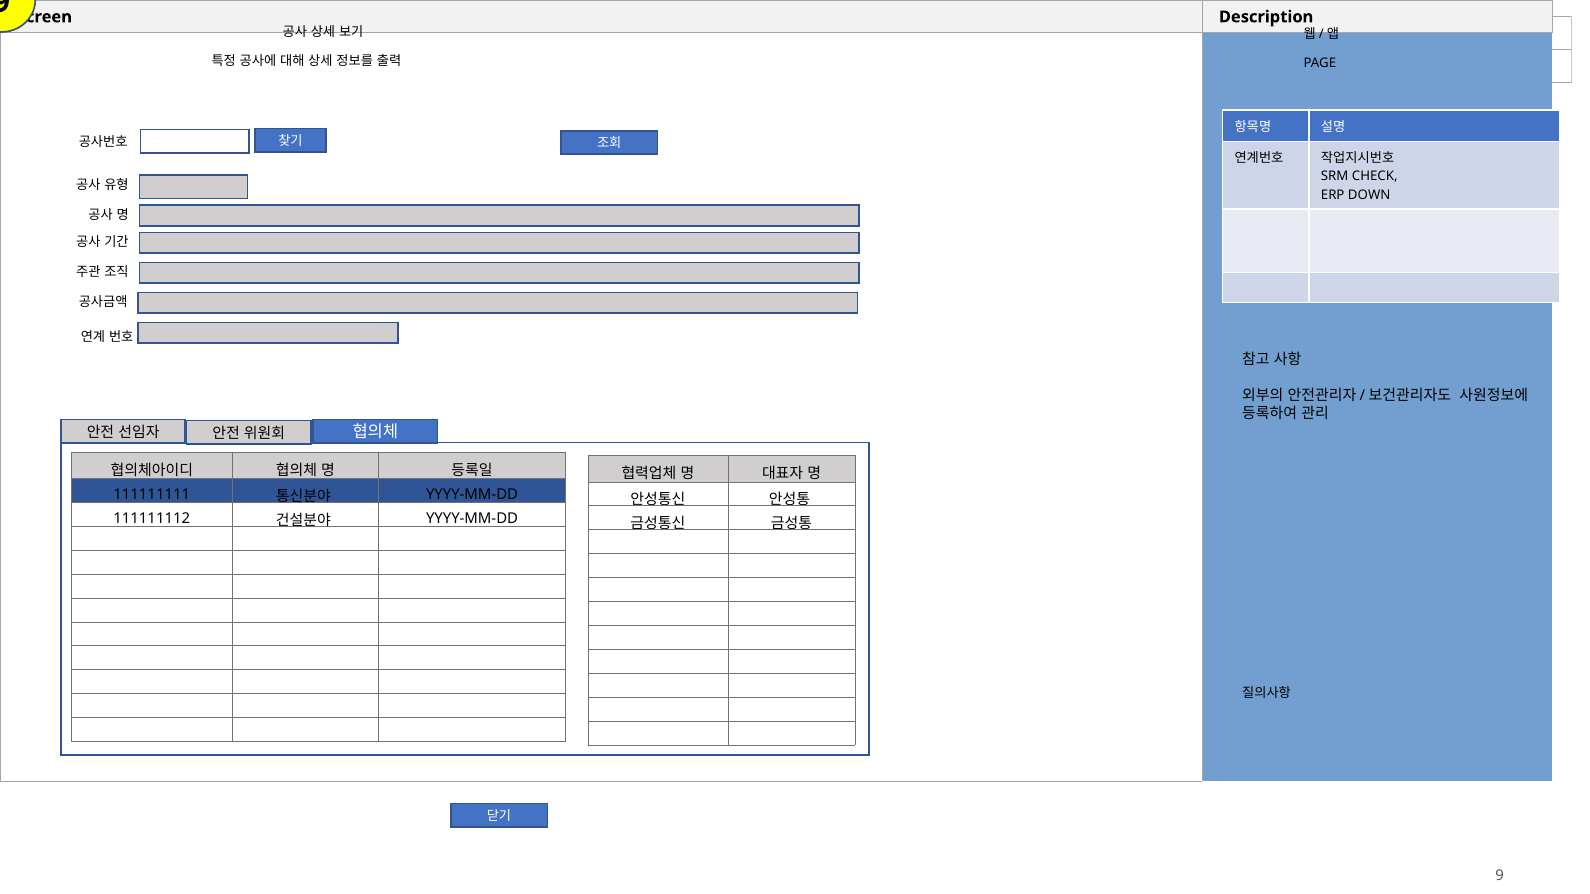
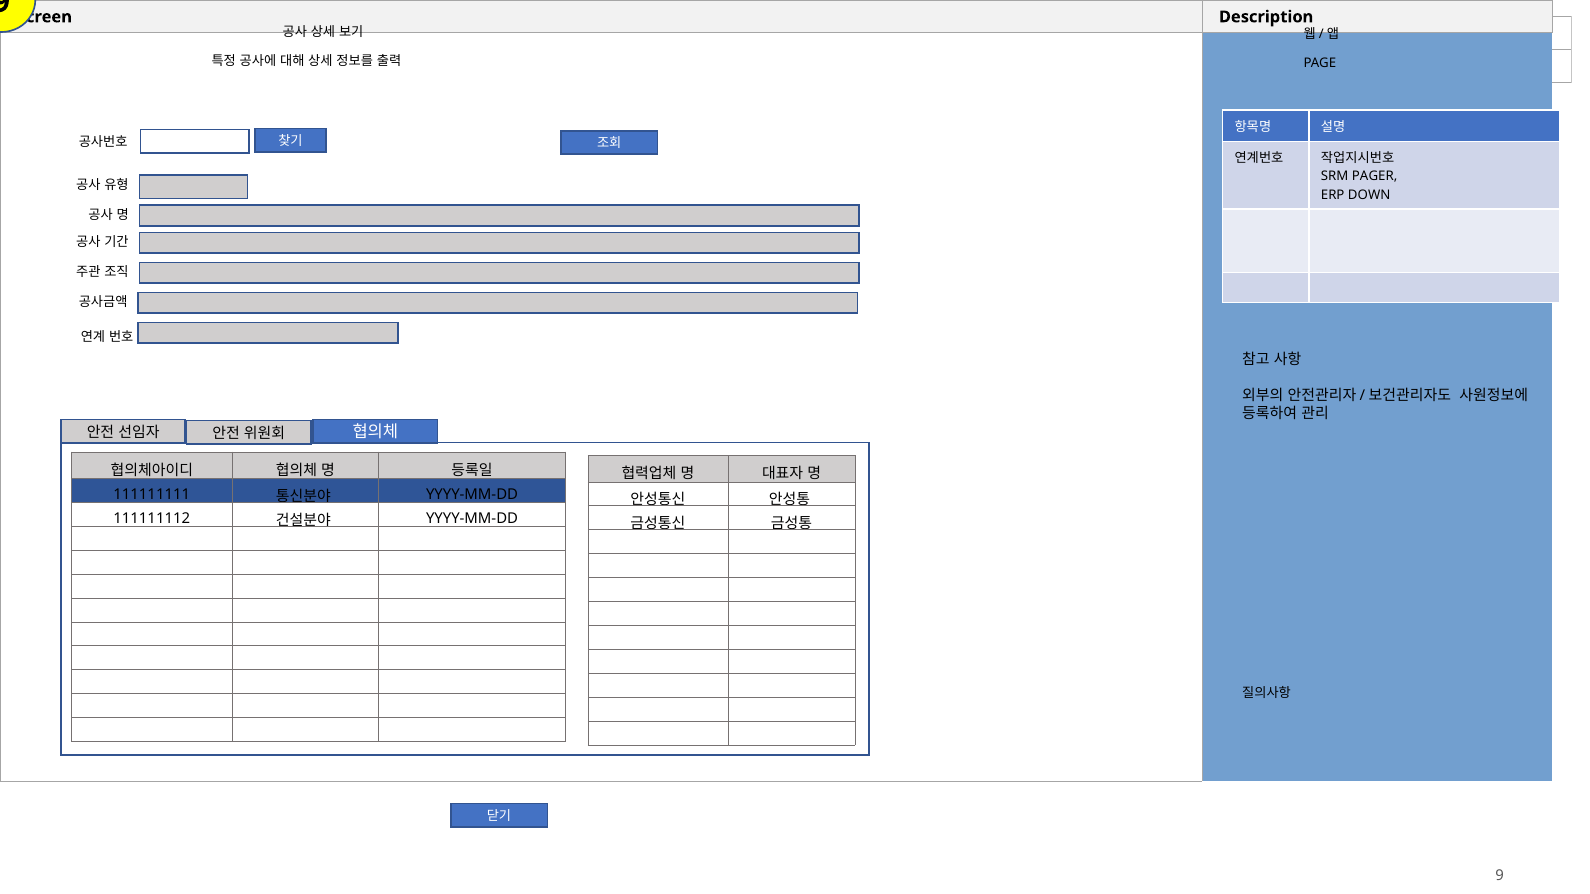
CHECK: CHECK -> PAGER
